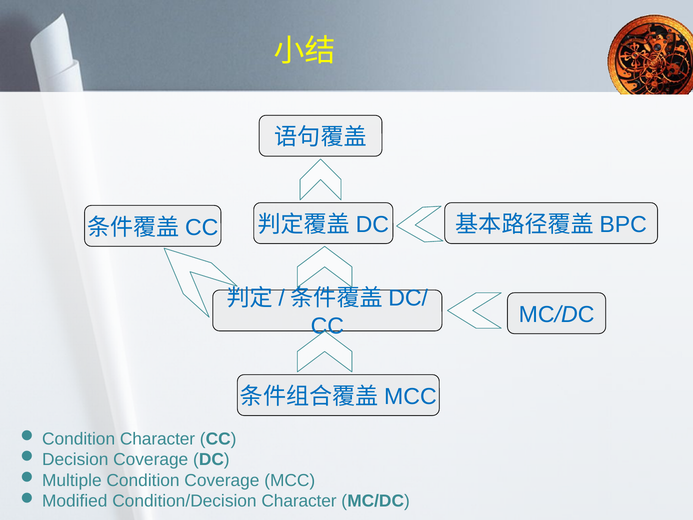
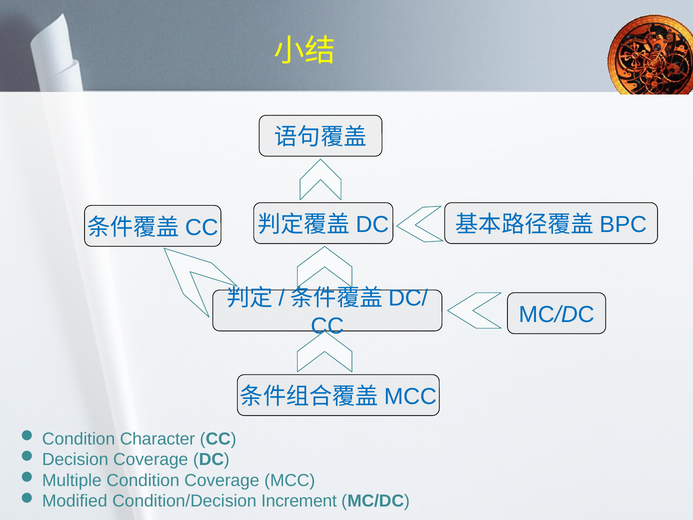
Condition/Decision Character: Character -> Increment
